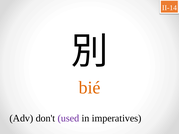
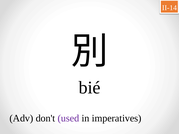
bié colour: orange -> black
